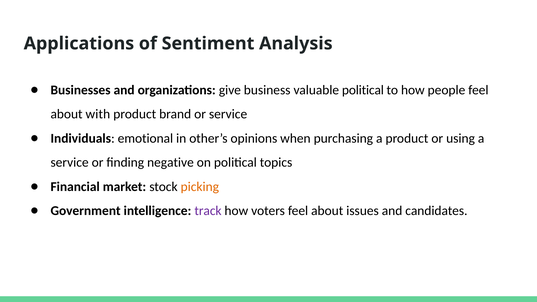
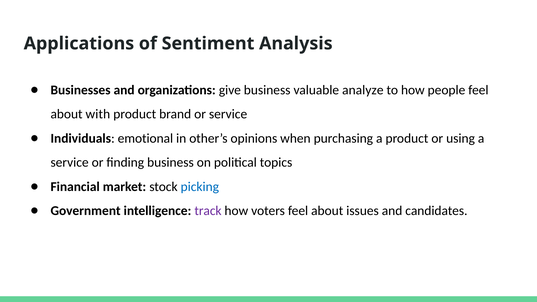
valuable political: political -> analyze
finding negative: negative -> business
picking colour: orange -> blue
